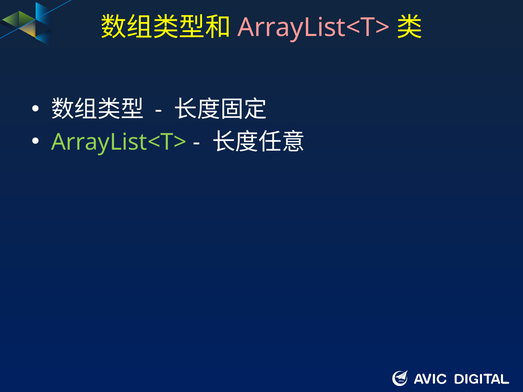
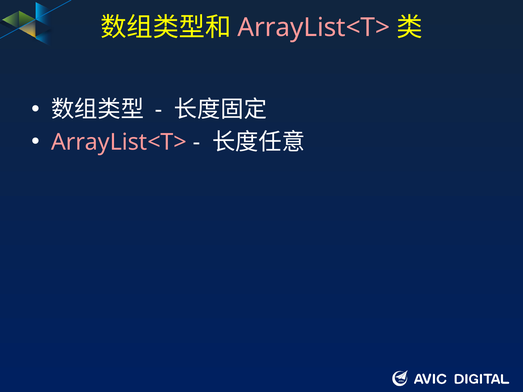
ArrayList<T> at (119, 142) colour: light green -> pink
